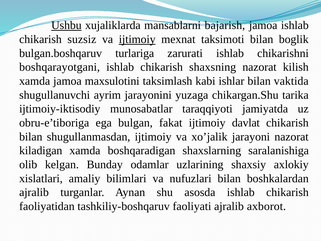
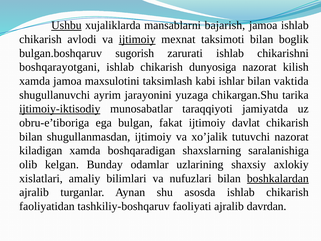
suzsiz: suzsiz -> avlodi
turlariga: turlariga -> sugorish
shaxsning: shaxsning -> dunyosiga
ijtimoiy-iktisodiy underline: none -> present
jarayoni: jarayoni -> tutuvchi
boshkalardan underline: none -> present
axborot: axborot -> davrdan
